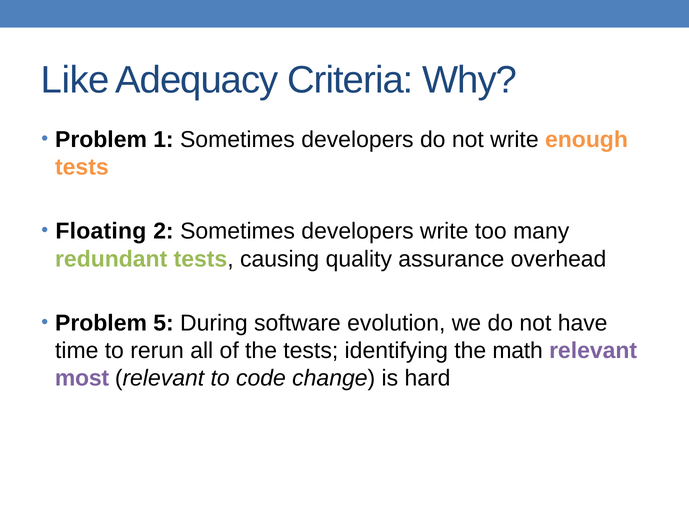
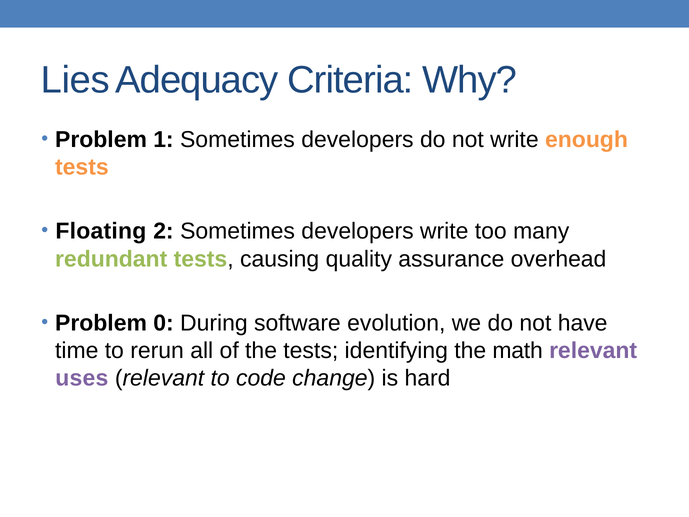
Like: Like -> Lies
5: 5 -> 0
most: most -> uses
